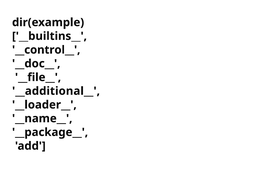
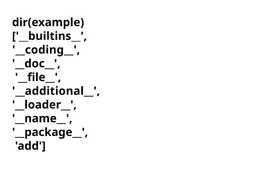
__control__: __control__ -> __coding__
